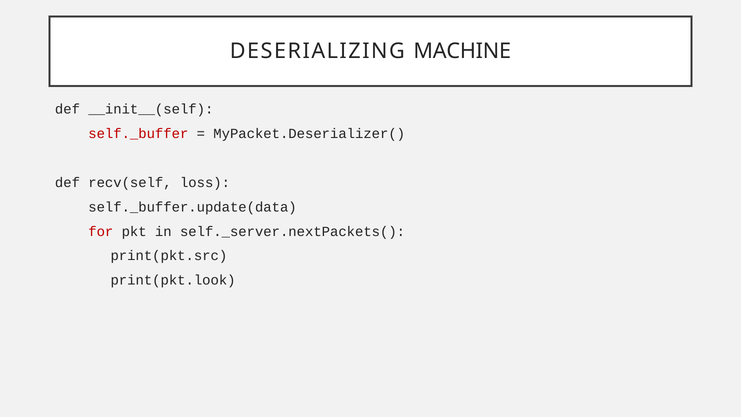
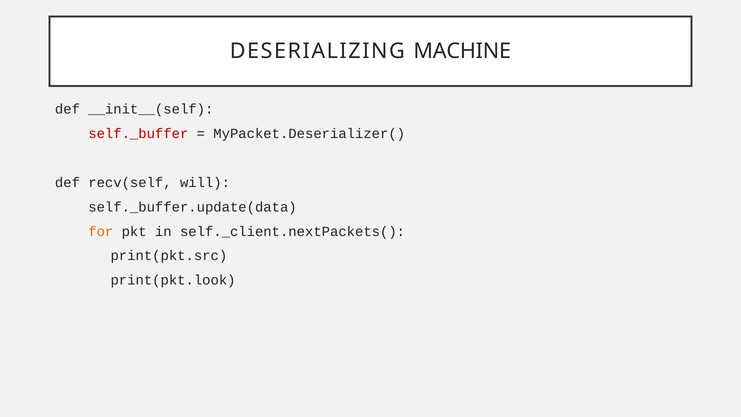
loss: loss -> will
for colour: red -> orange
self._server.nextPackets(: self._server.nextPackets( -> self._client.nextPackets(
